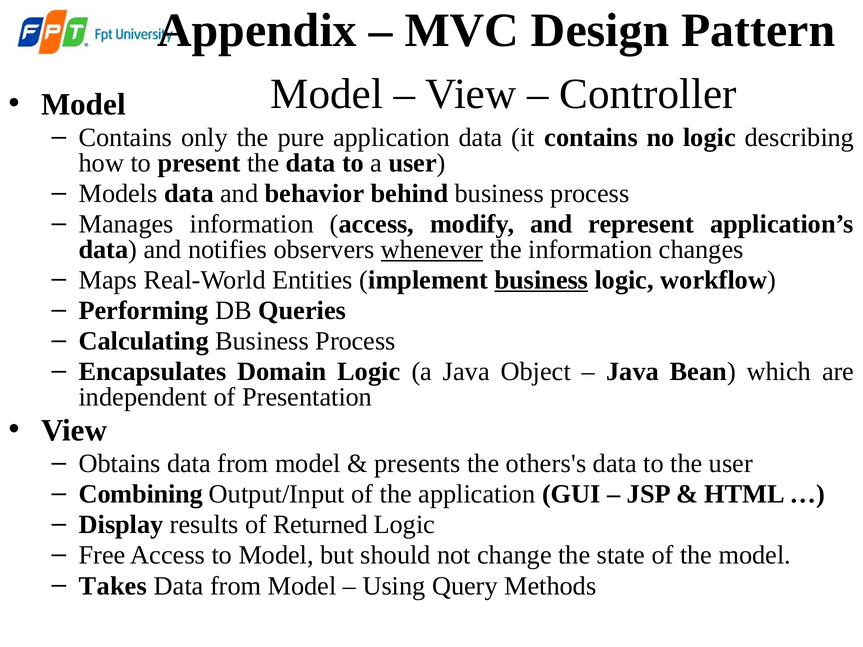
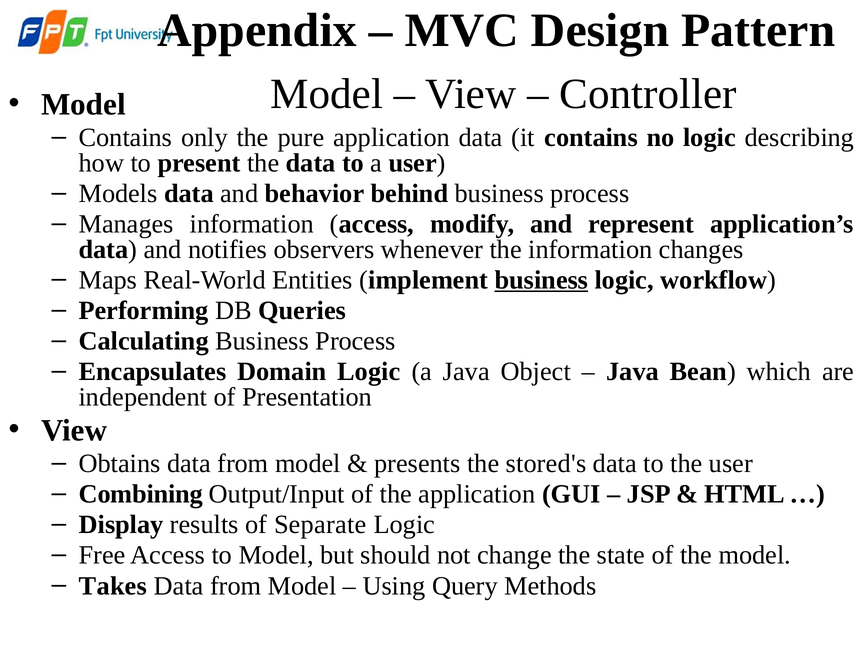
whenever underline: present -> none
others's: others's -> stored's
Returned: Returned -> Separate
